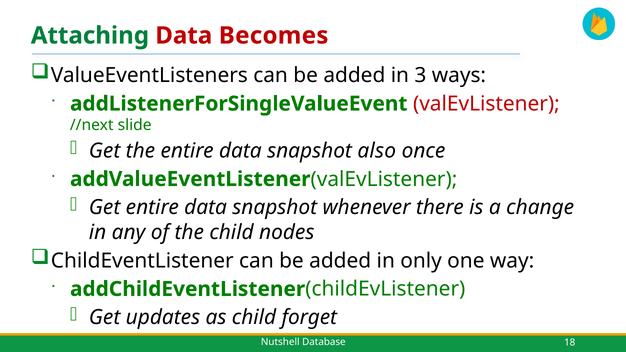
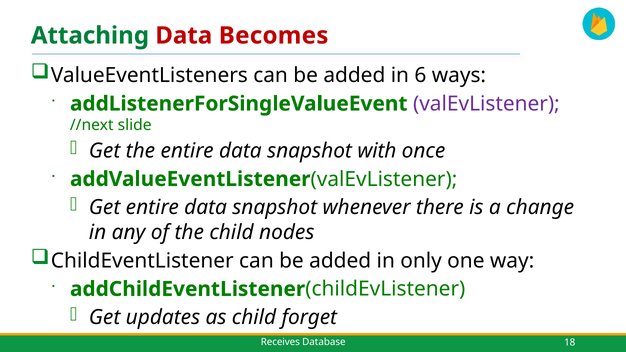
3: 3 -> 6
valEvListener at (486, 104) colour: red -> purple
also: also -> with
Nutshell: Nutshell -> Receives
